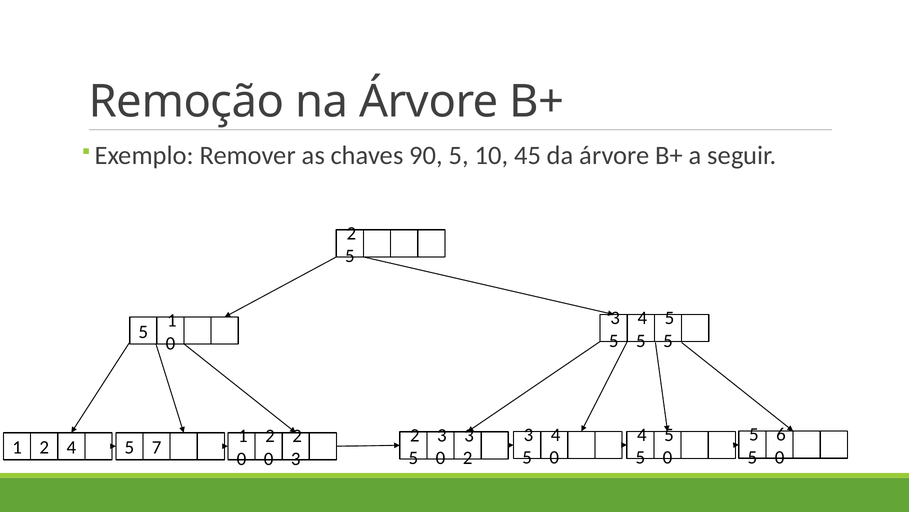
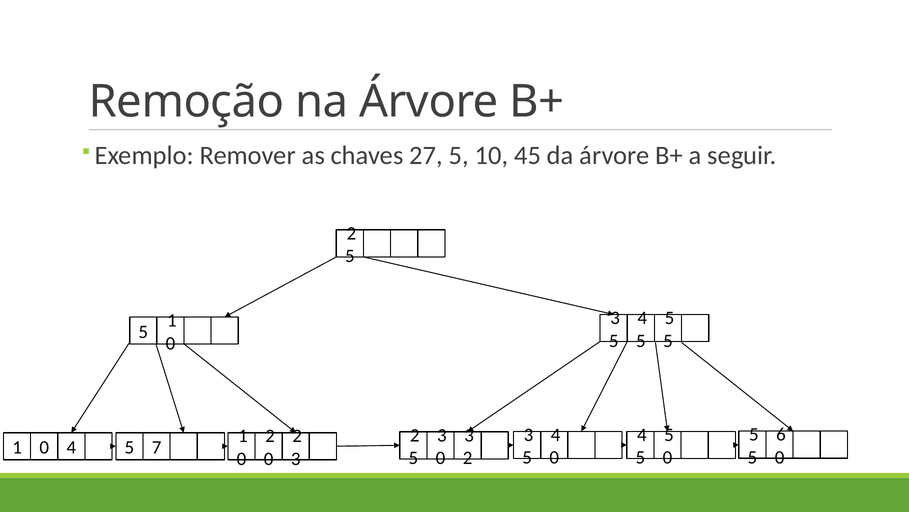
90: 90 -> 27
2 at (44, 447): 2 -> 0
